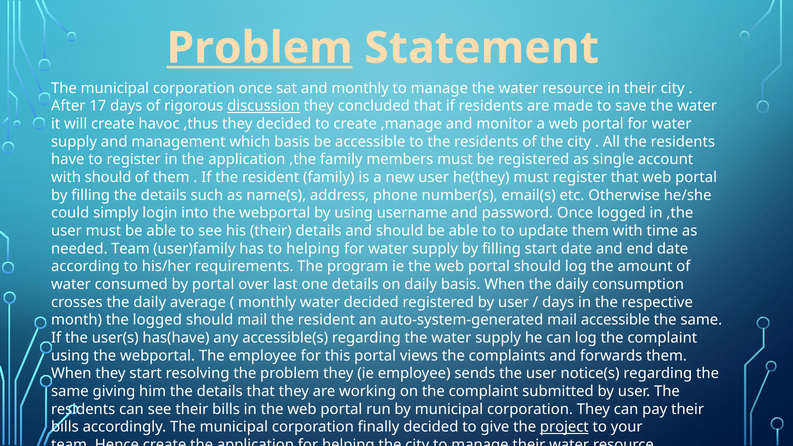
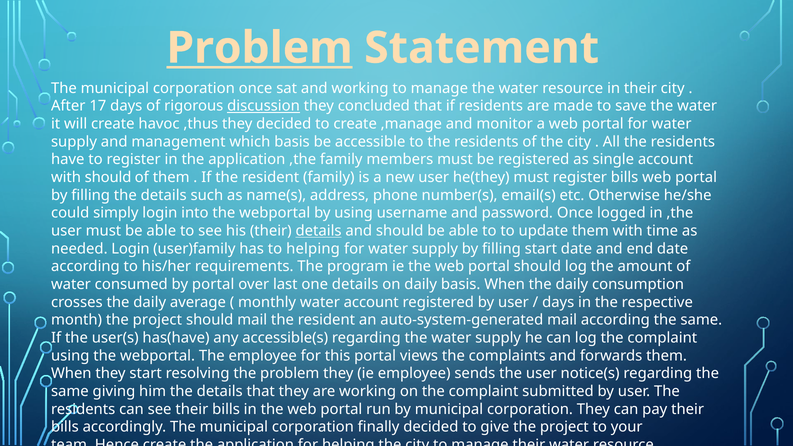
and monthly: monthly -> working
register that: that -> bills
details at (319, 231) underline: none -> present
needed Team: Team -> Login
water decided: decided -> account
month the logged: logged -> project
mail accessible: accessible -> according
project at (564, 427) underline: present -> none
